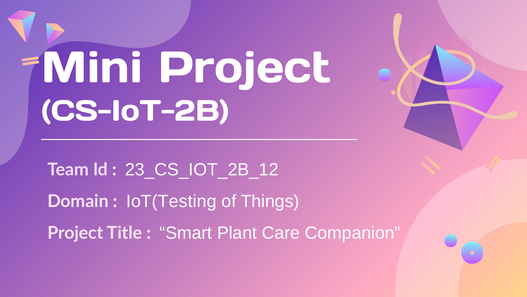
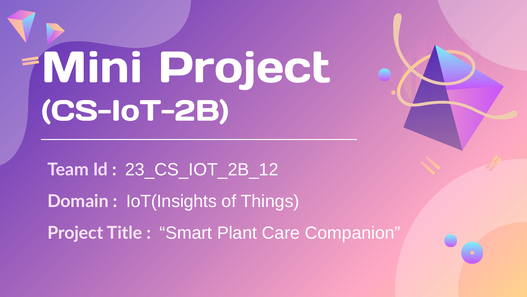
IoT(Testing: IoT(Testing -> IoT(Insights
